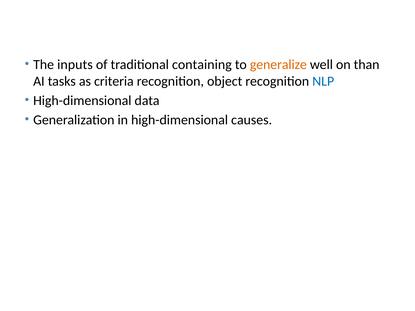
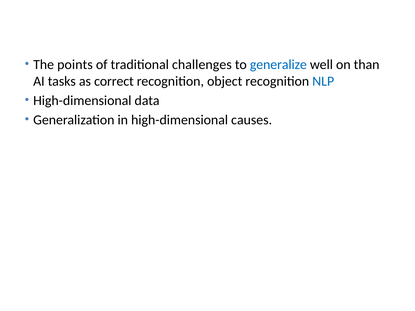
inputs: inputs -> points
containing: containing -> challenges
generalize colour: orange -> blue
criteria: criteria -> correct
